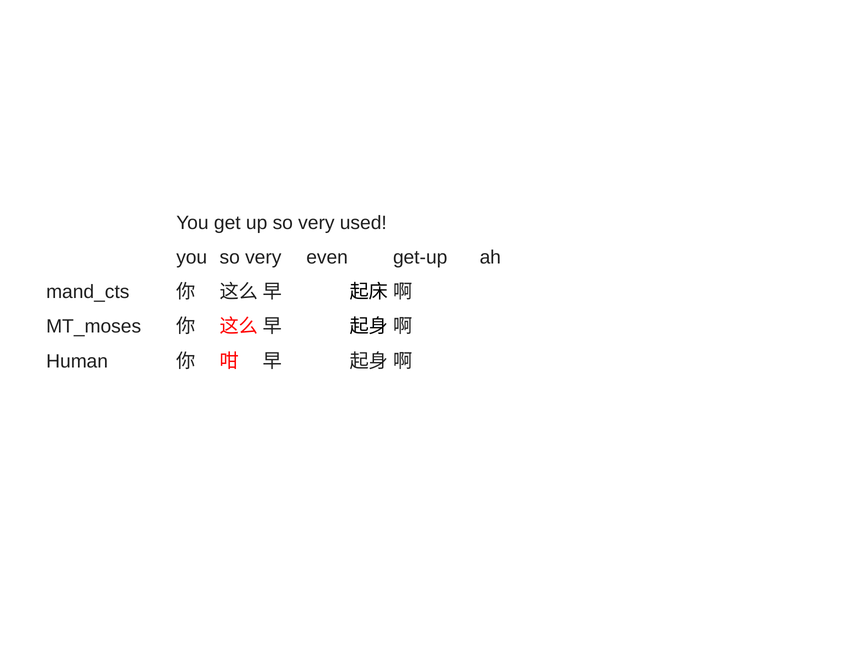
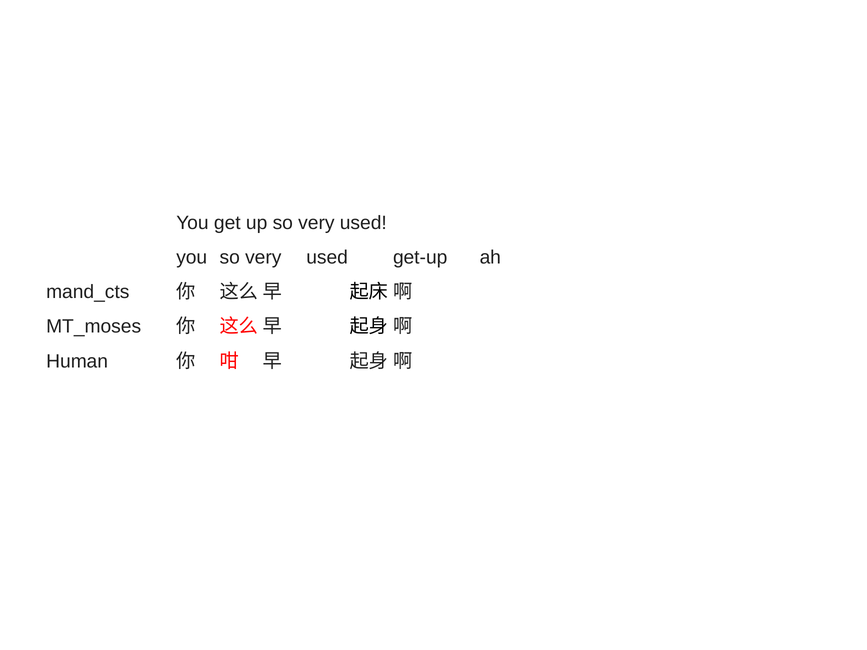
you so very even: even -> used
